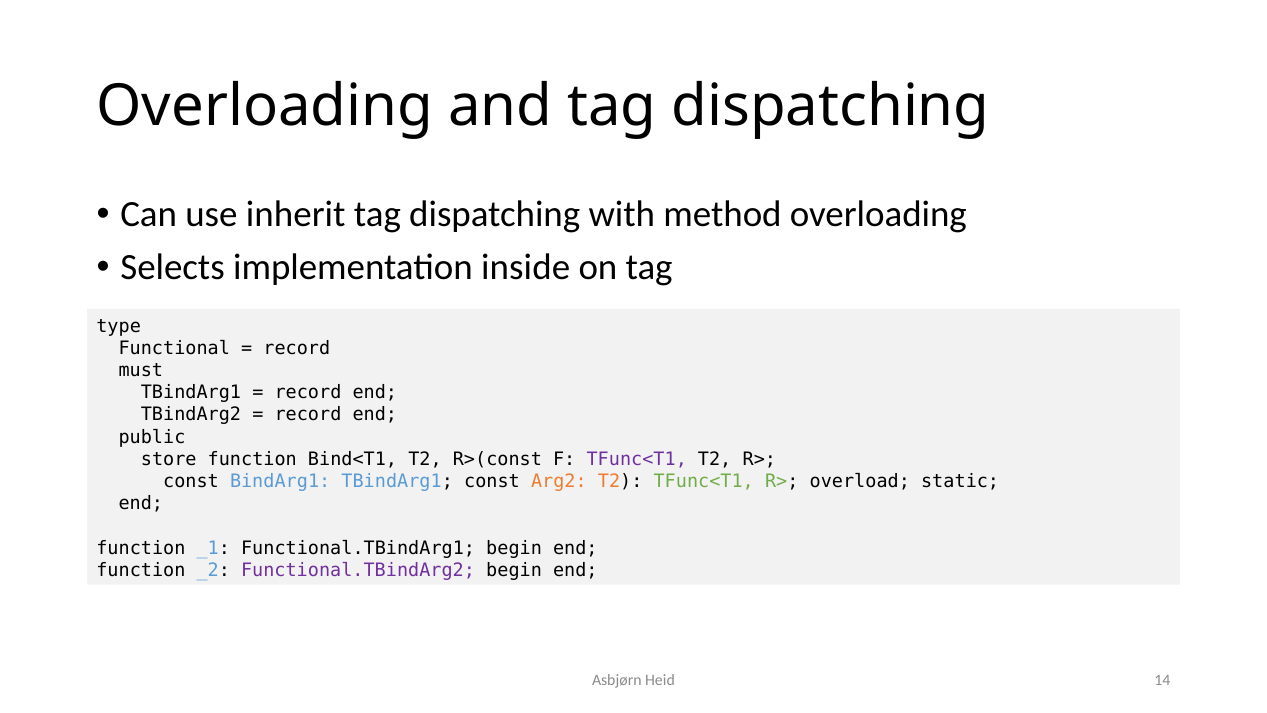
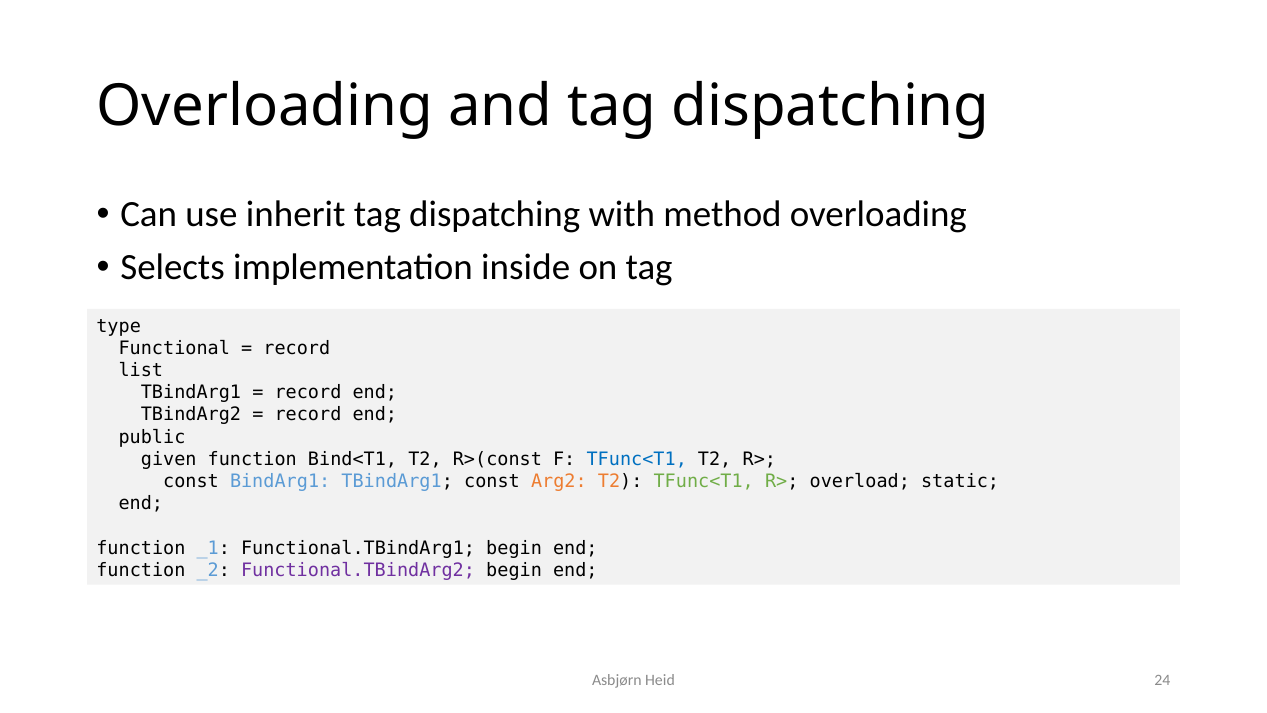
must: must -> list
store: store -> given
TFunc<T1 at (637, 459) colour: purple -> blue
14: 14 -> 24
